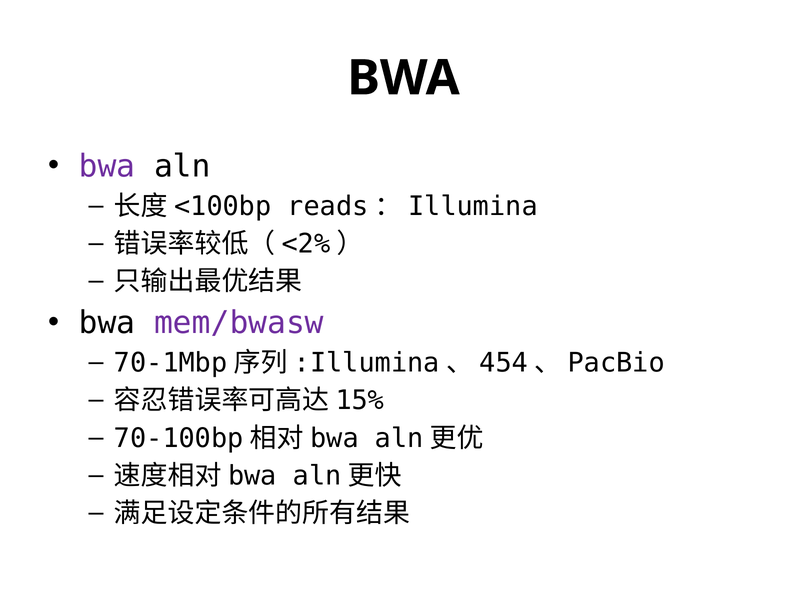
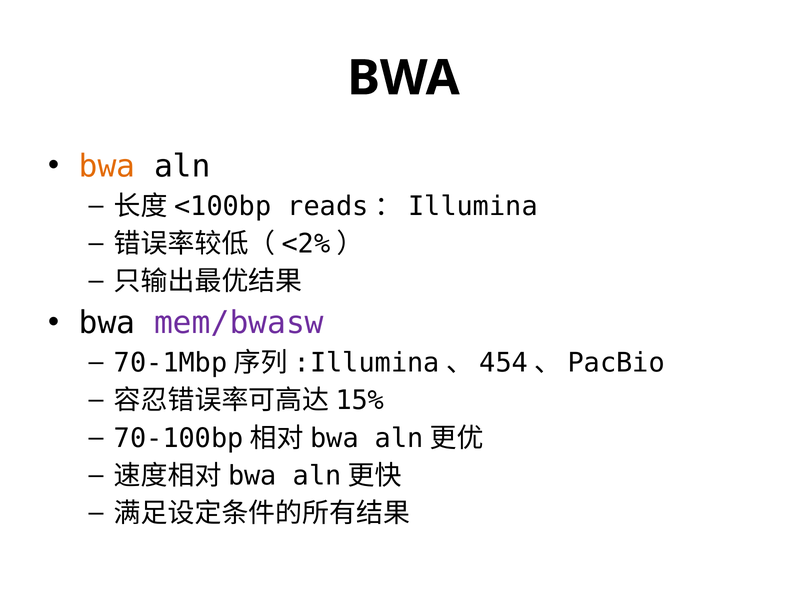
bwa at (107, 166) colour: purple -> orange
